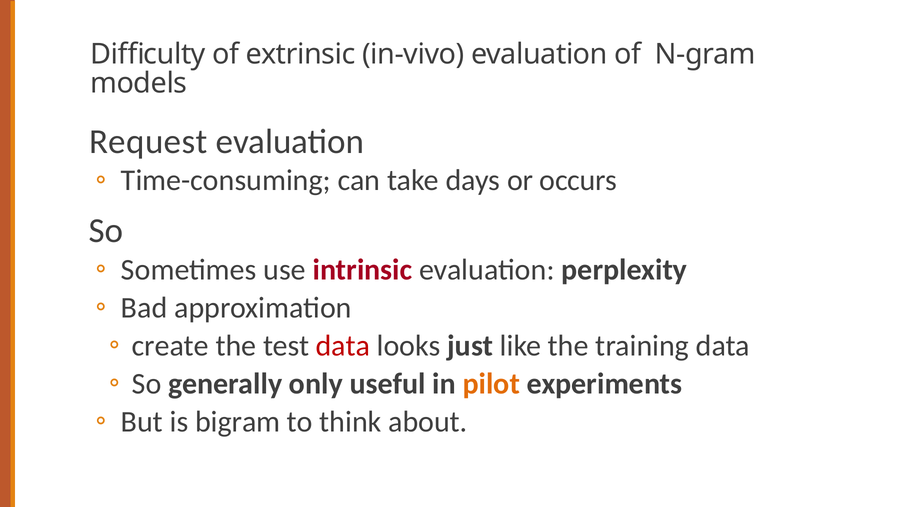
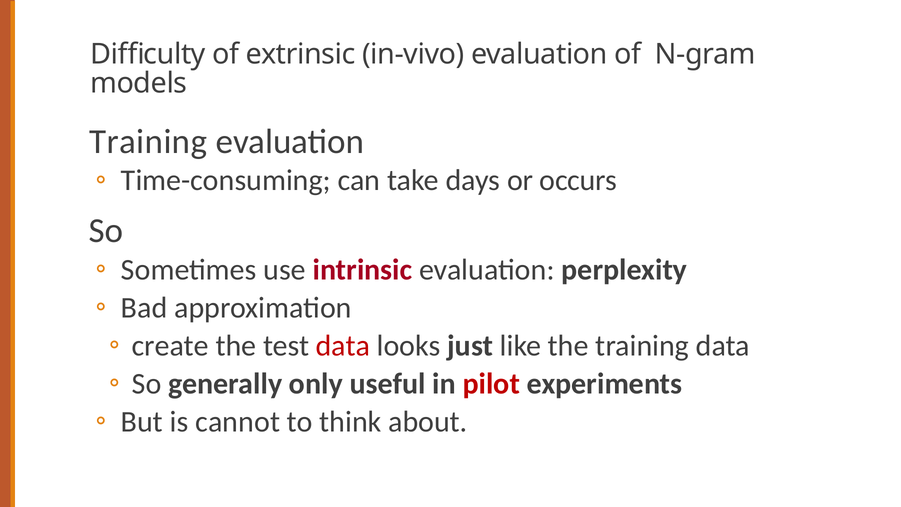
Request at (148, 141): Request -> Training
pilot colour: orange -> red
bigram: bigram -> cannot
